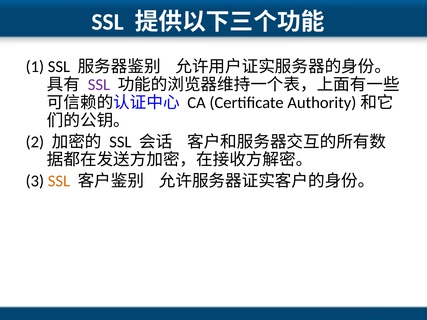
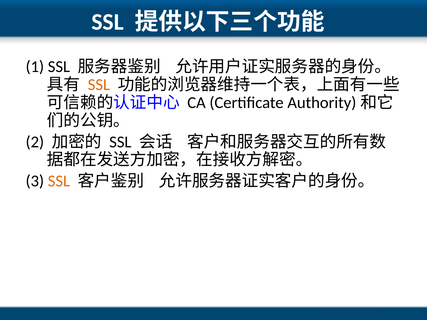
SSL at (99, 85) colour: purple -> orange
